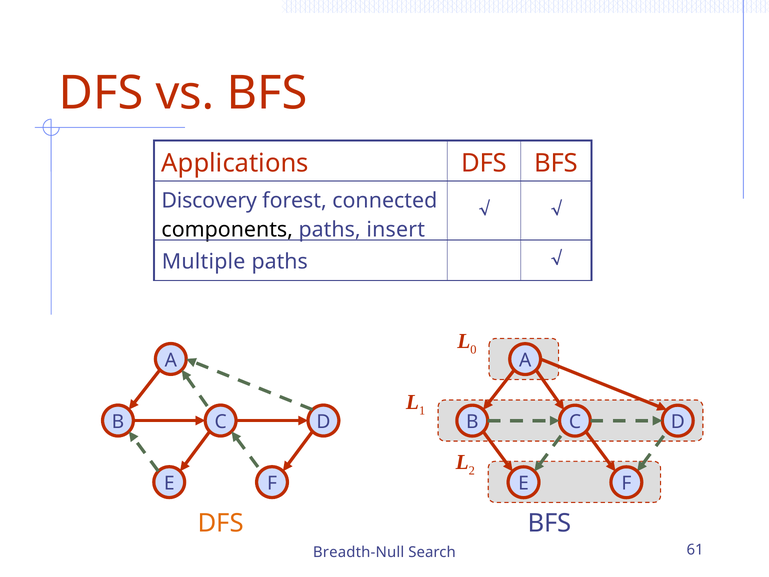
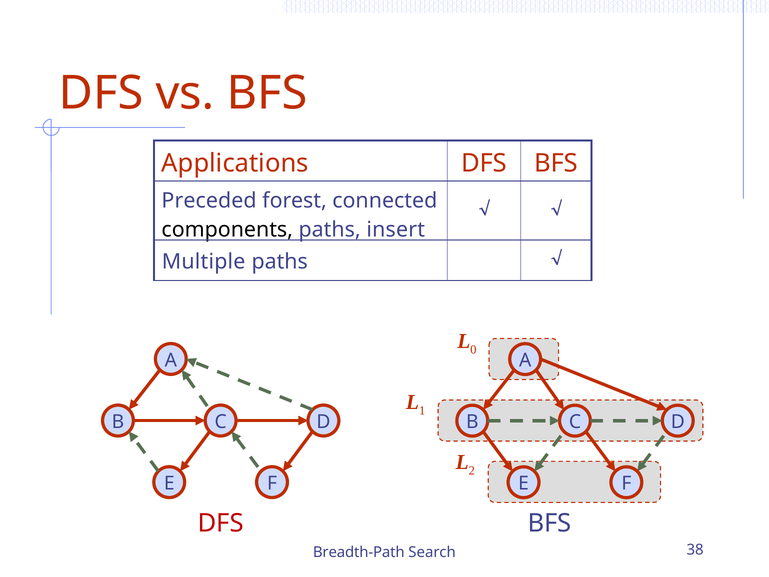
Discovery: Discovery -> Preceded
DFS at (221, 523) colour: orange -> red
Breadth-Null: Breadth-Null -> Breadth-Path
61: 61 -> 38
